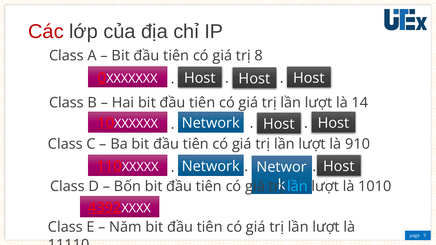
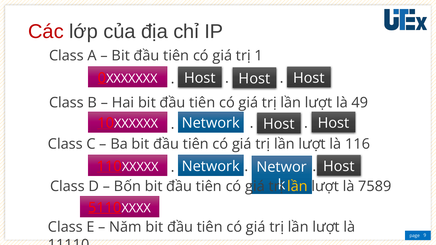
8: 8 -> 1
14: 14 -> 49
910: 910 -> 116
lần at (298, 186) colour: light blue -> yellow
1010: 1010 -> 7589
4392: 4392 -> 5110
